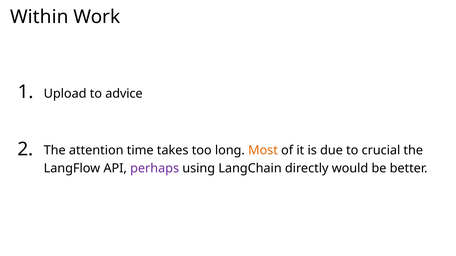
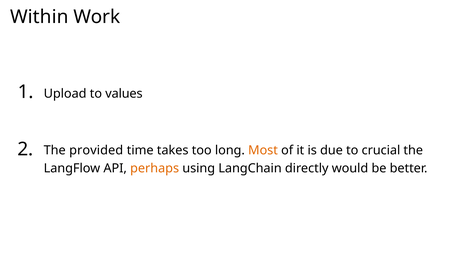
advice: advice -> values
attention: attention -> provided
perhaps colour: purple -> orange
